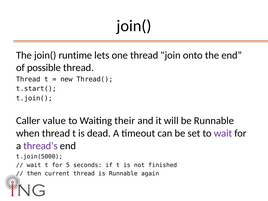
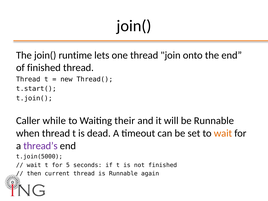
of possible: possible -> finished
value: value -> while
wait at (223, 133) colour: purple -> orange
